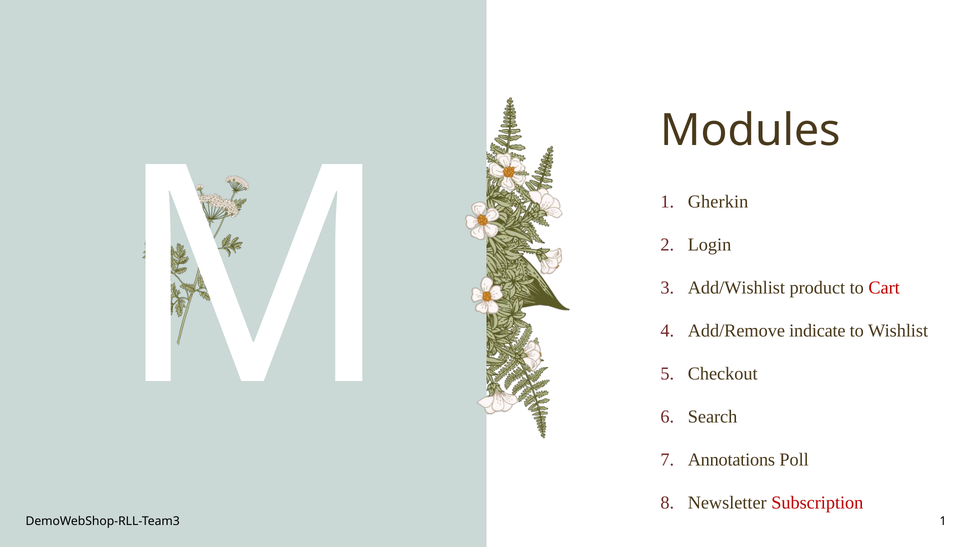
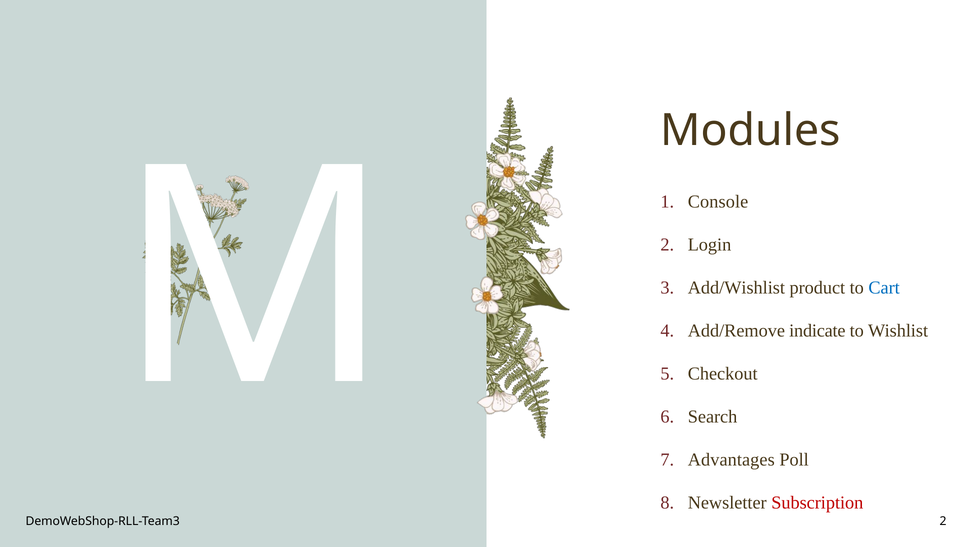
Gherkin: Gherkin -> Console
Cart colour: red -> blue
Annotations: Annotations -> Advantages
DemoWebShop-RLL-Team3 1: 1 -> 2
